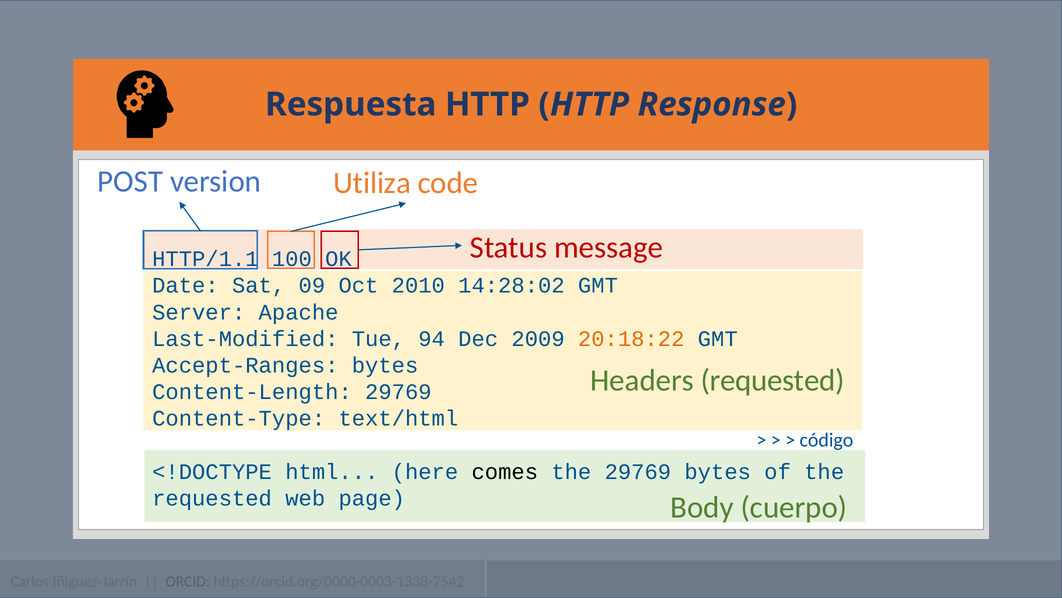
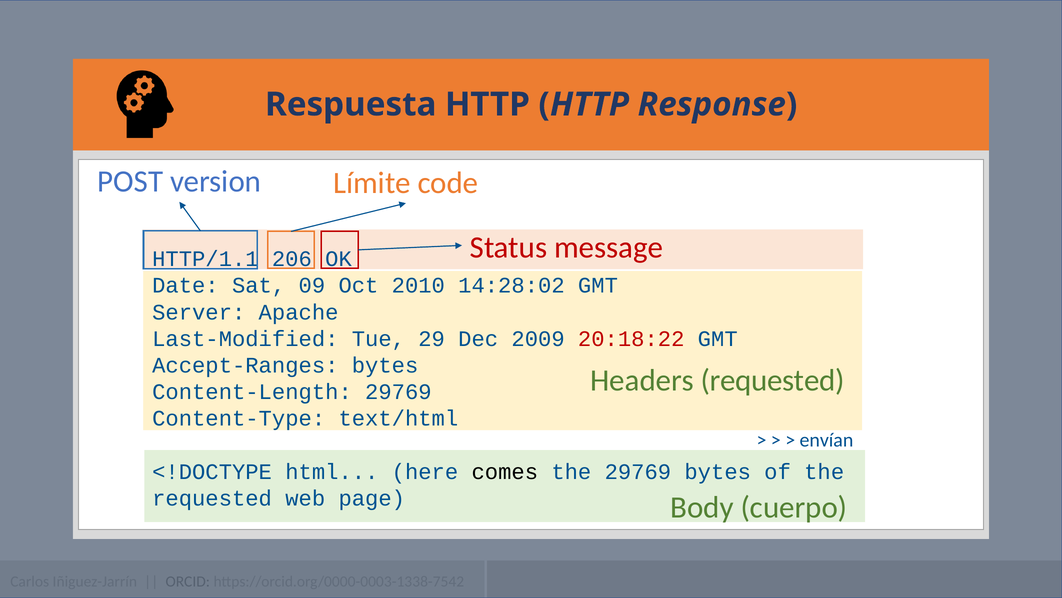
Utiliza: Utiliza -> Límite
100: 100 -> 206
94: 94 -> 29
20:18:22 colour: orange -> red
código: código -> envían
